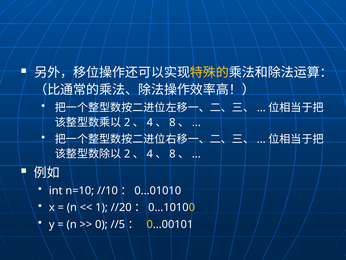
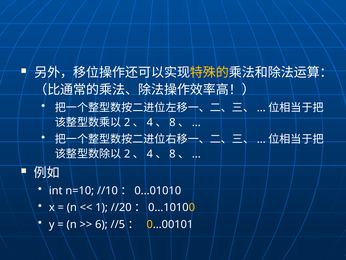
0: 0 -> 6
